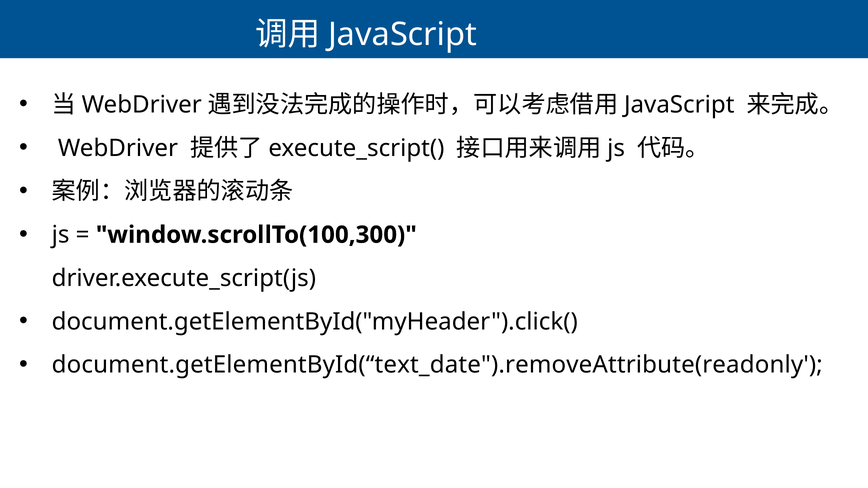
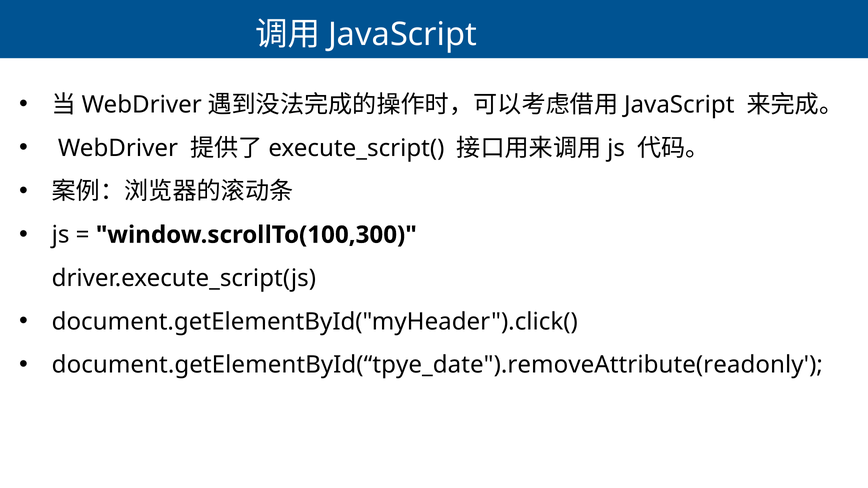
document.getElementById(“text_date").removeAttribute(readonly: document.getElementById(“text_date").removeAttribute(readonly -> document.getElementById(“tpye_date").removeAttribute(readonly
